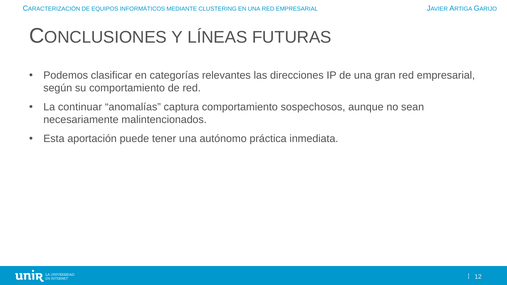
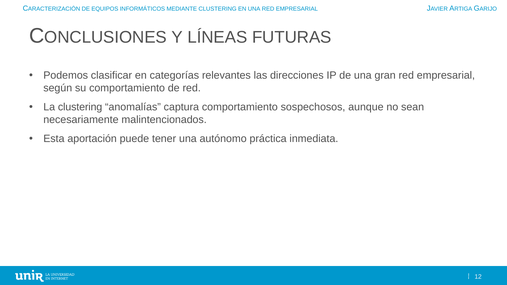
La continuar: continuar -> clustering
